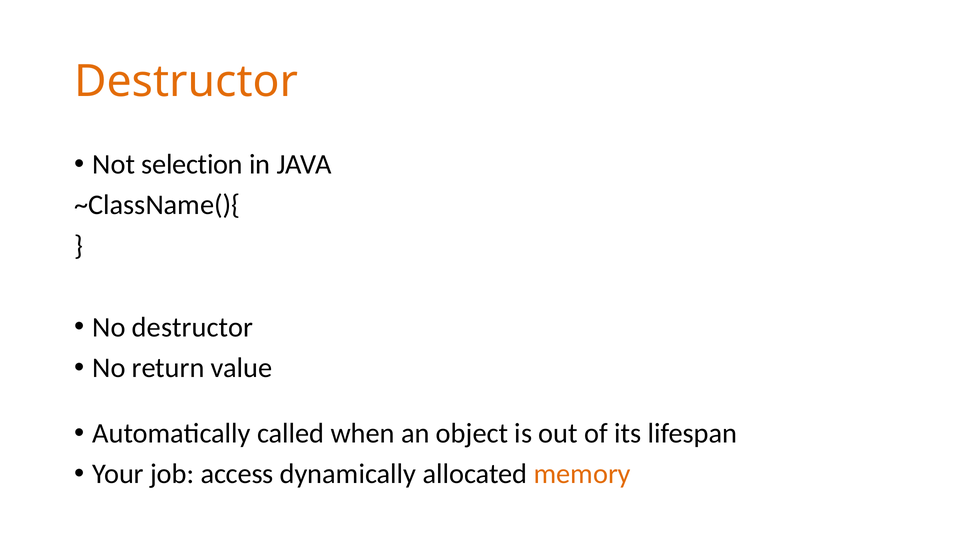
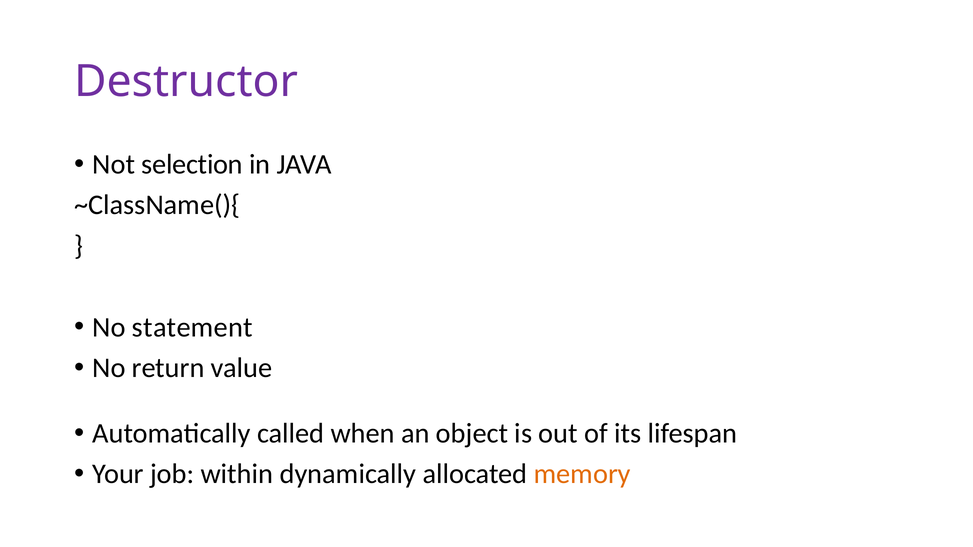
Destructor at (186, 82) colour: orange -> purple
No destructor: destructor -> statement
access: access -> within
